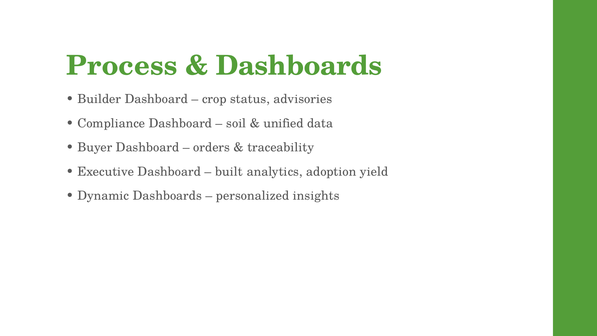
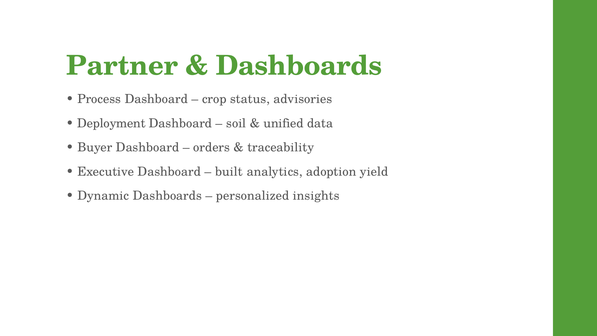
Process: Process -> Partner
Builder: Builder -> Process
Compliance: Compliance -> Deployment
